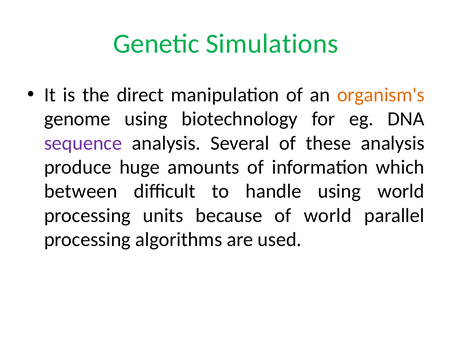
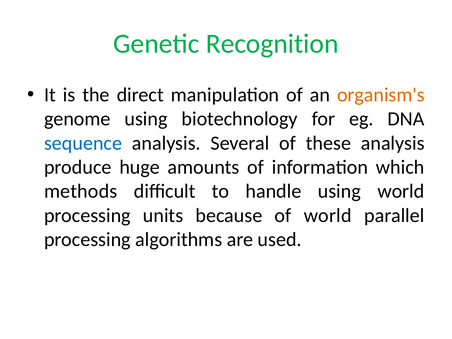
Simulations: Simulations -> Recognition
sequence colour: purple -> blue
between: between -> methods
